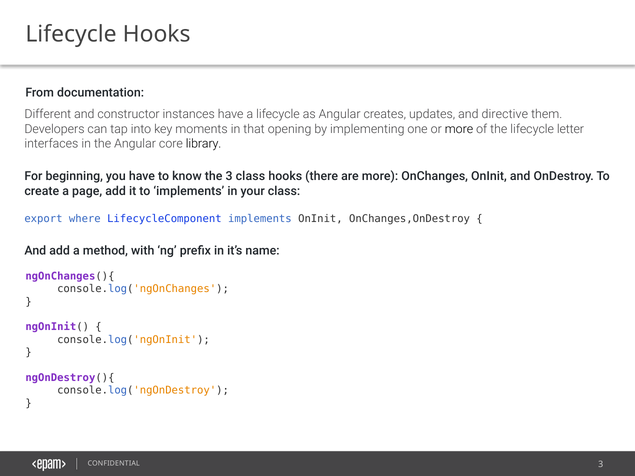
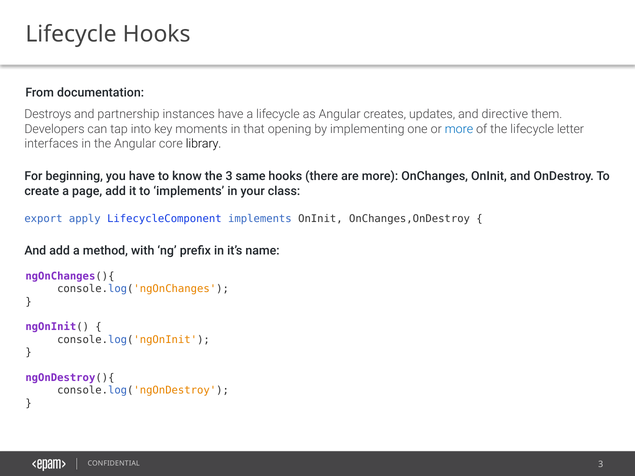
Different: Different -> Destroys
constructor: constructor -> partnership
more at (459, 129) colour: black -> blue
3 class: class -> same
where: where -> apply
